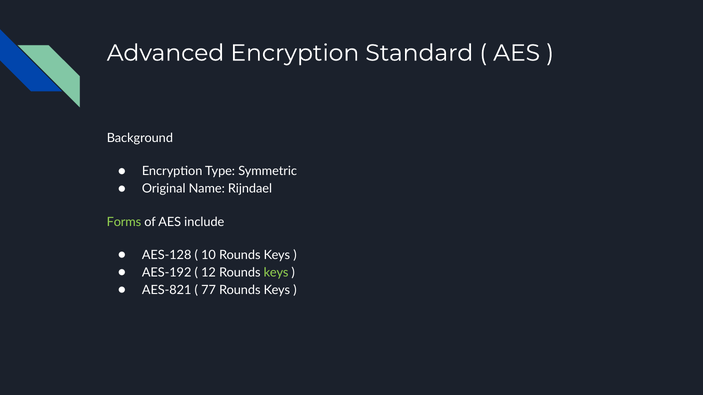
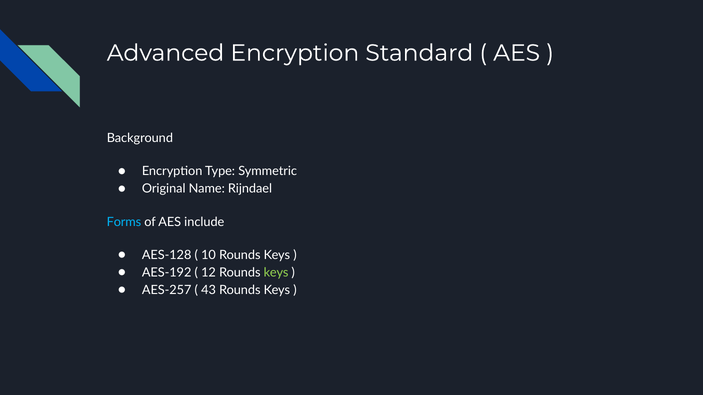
Forms colour: light green -> light blue
AES-821: AES-821 -> AES-257
77: 77 -> 43
